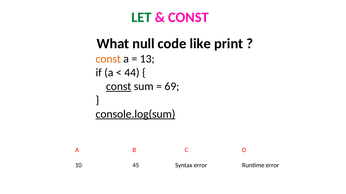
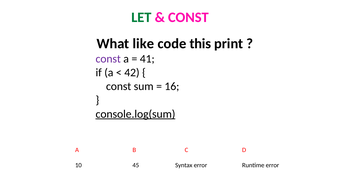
null: null -> like
like: like -> this
const at (108, 59) colour: orange -> purple
13: 13 -> 41
44: 44 -> 42
const at (119, 87) underline: present -> none
69: 69 -> 16
